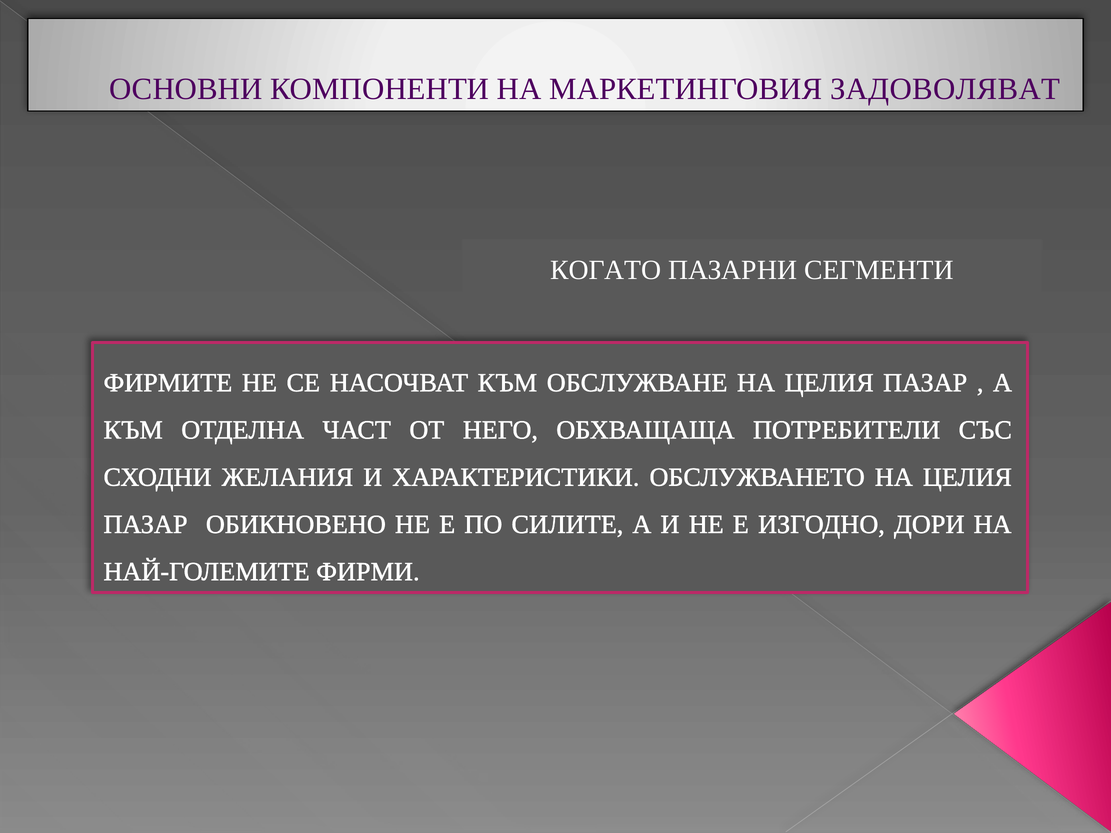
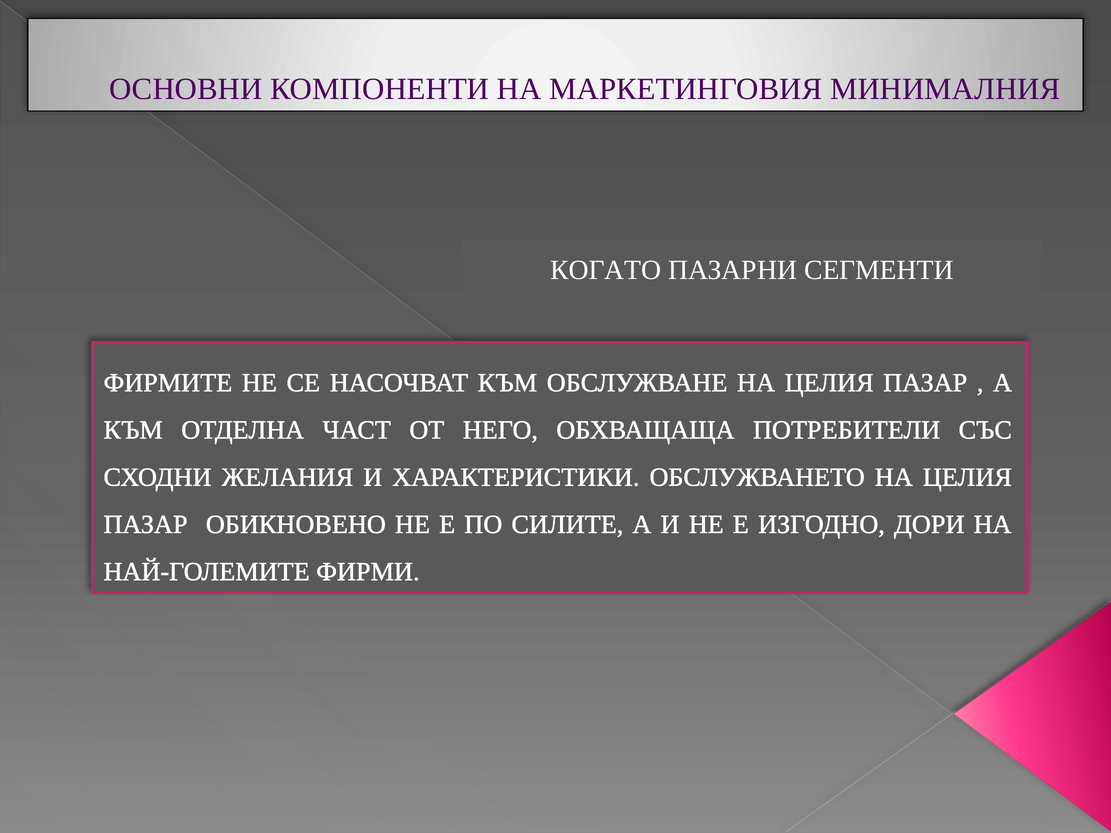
ЗАДОВОЛЯВАТ: ЗАДОВОЛЯВАТ -> МИНИМАЛНИЯ
